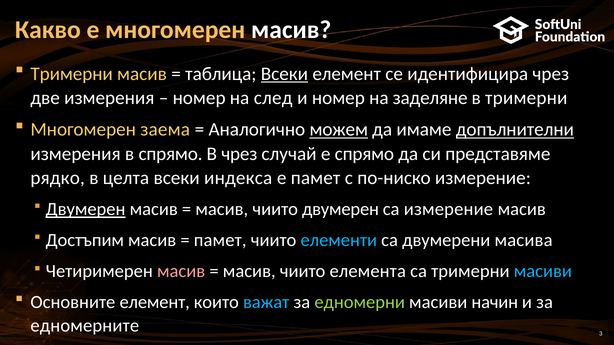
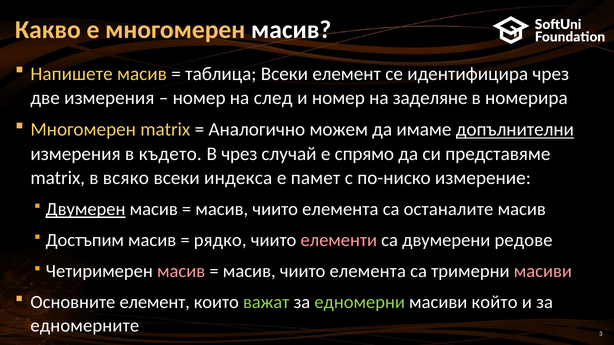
Тримерни at (72, 74): Тримерни -> Напишете
Всеки at (284, 74) underline: present -> none
в тримерни: тримерни -> номерира
Многомерен заема: заема -> matrix
можем underline: present -> none
в спрямо: спрямо -> където
рядко at (58, 178): рядко -> matrix
целта: целта -> всяко
двумерен at (340, 210): двумерен -> елемента
са измерение: измерение -> останалите
памет at (220, 241): памет -> рядко
елементи colour: light blue -> pink
масива: масива -> редове
масиви at (543, 272) colour: light blue -> pink
важат colour: light blue -> light green
начин: начин -> който
